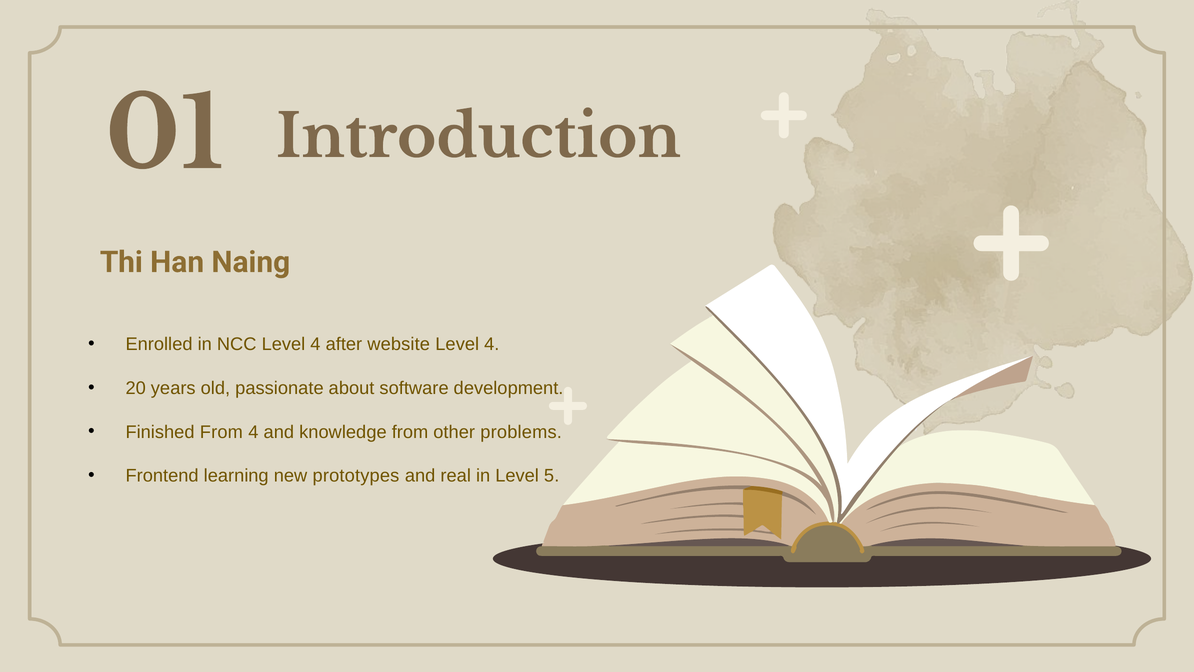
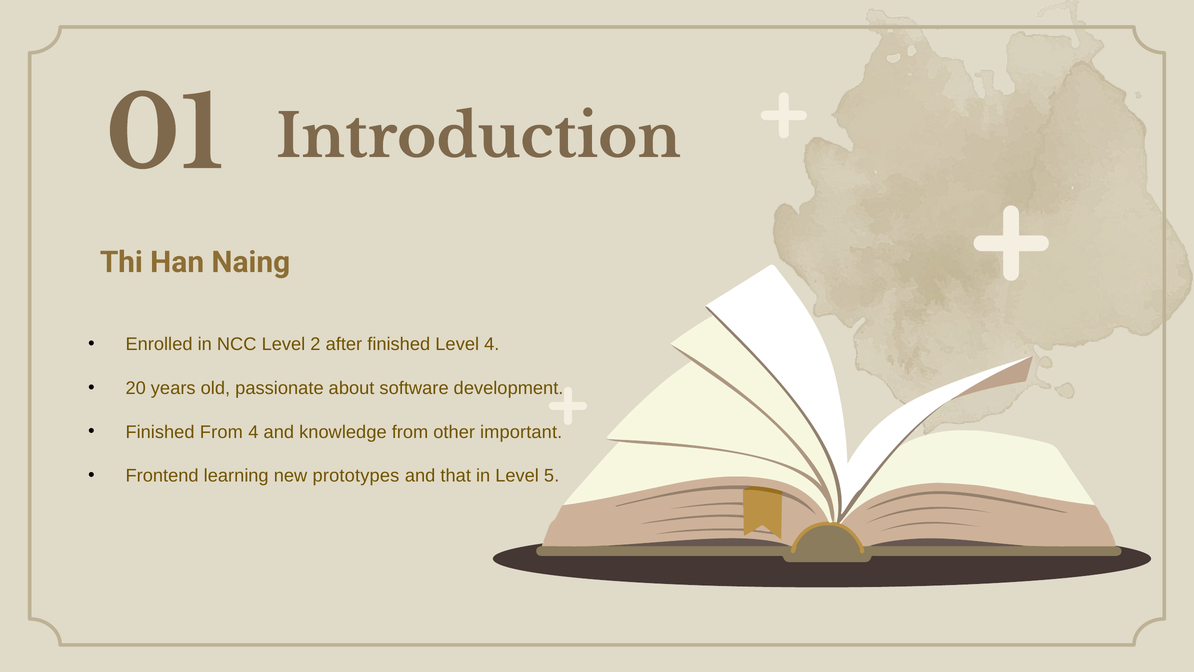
NCC Level 4: 4 -> 2
after website: website -> finished
problems: problems -> important
real: real -> that
